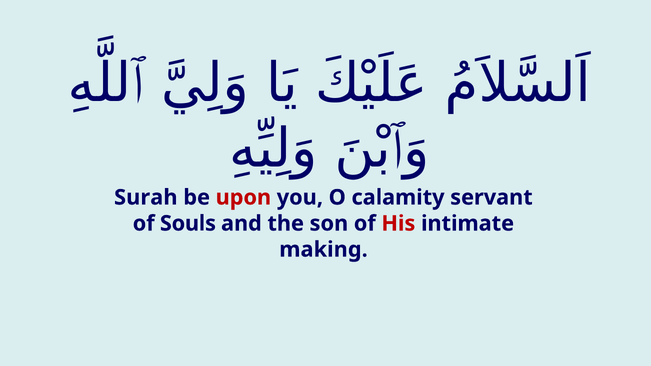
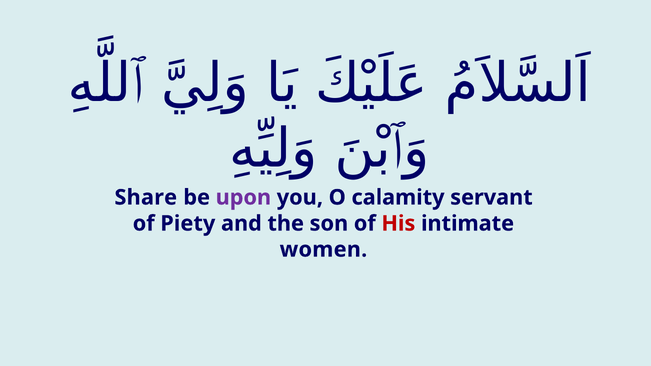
Surah: Surah -> Share
upon colour: red -> purple
Souls: Souls -> Piety
making: making -> women
